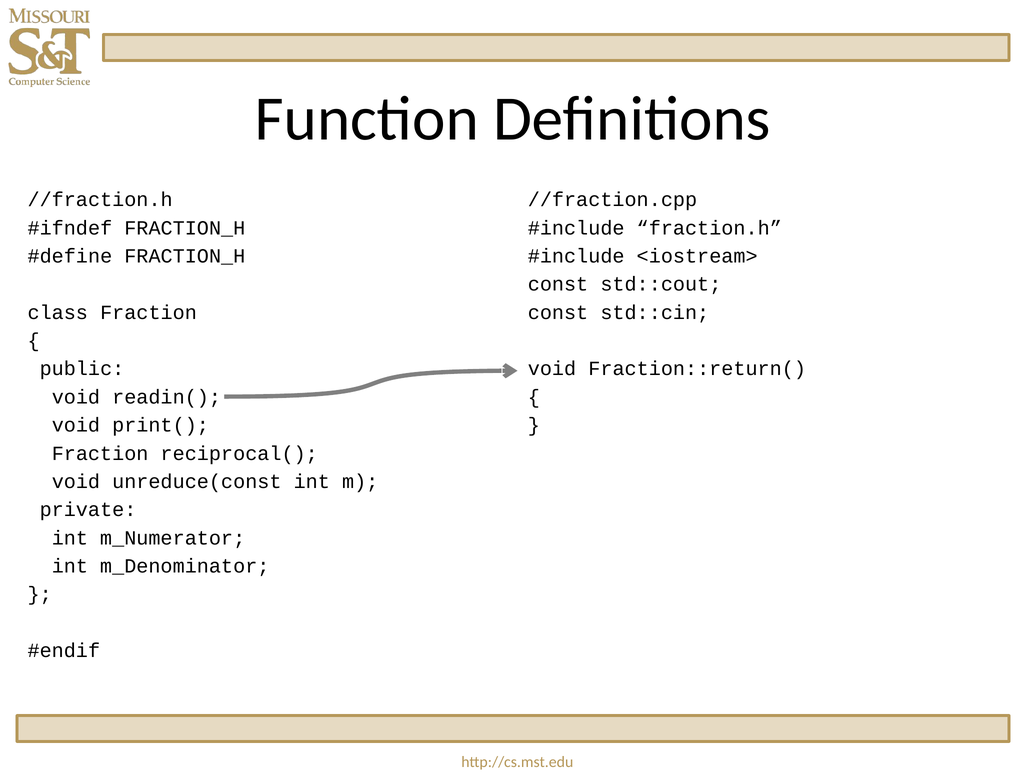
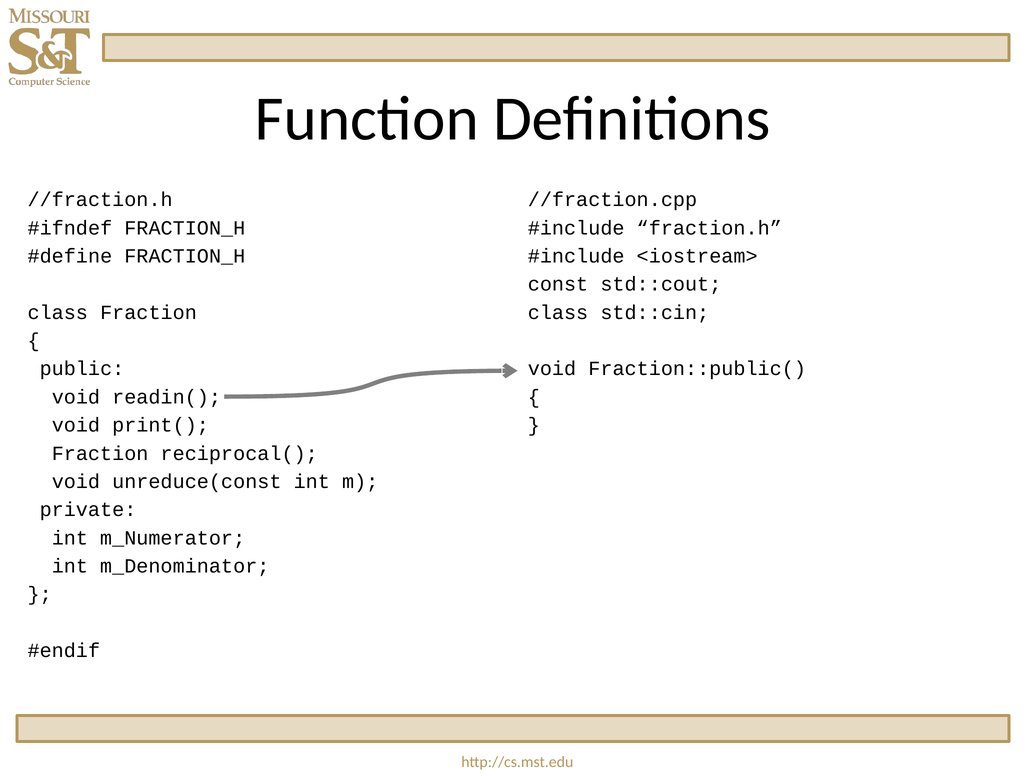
const at (558, 313): const -> class
Fraction::return(: Fraction::return( -> Fraction::public(
